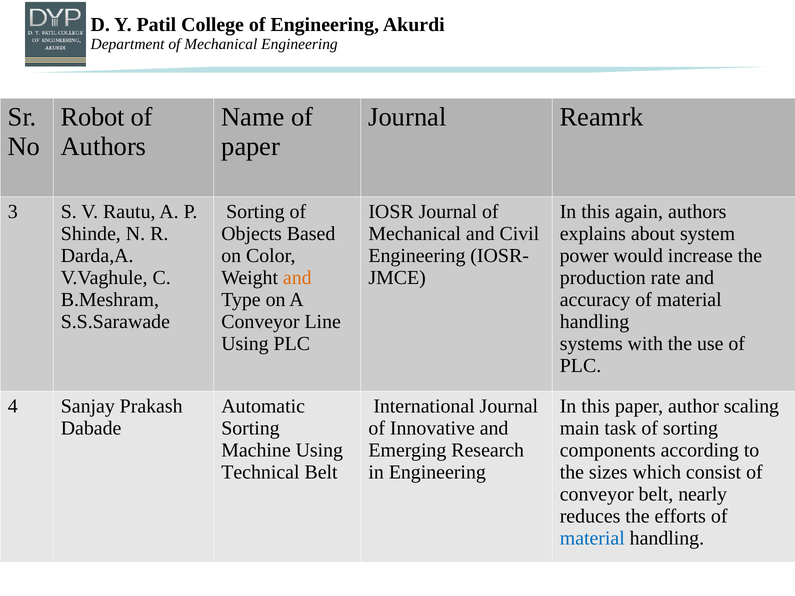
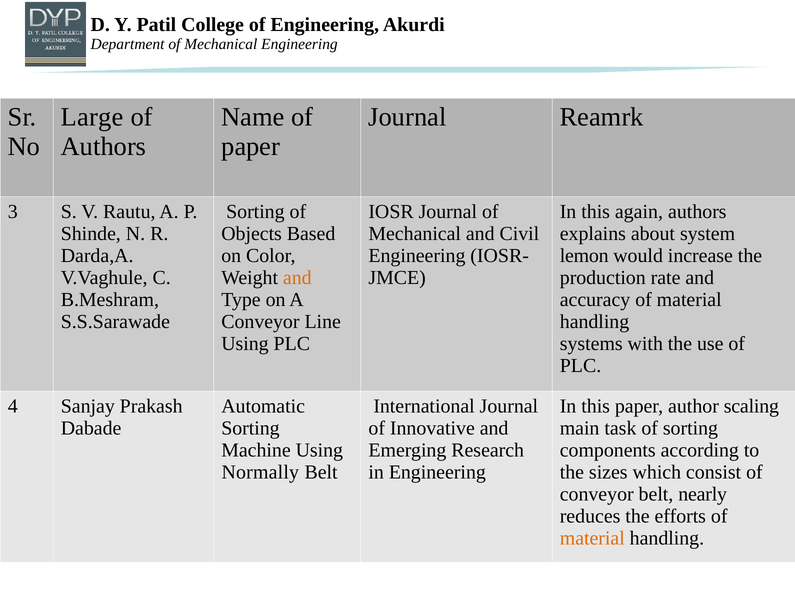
Robot: Robot -> Large
power: power -> lemon
Technical: Technical -> Normally
material at (592, 538) colour: blue -> orange
